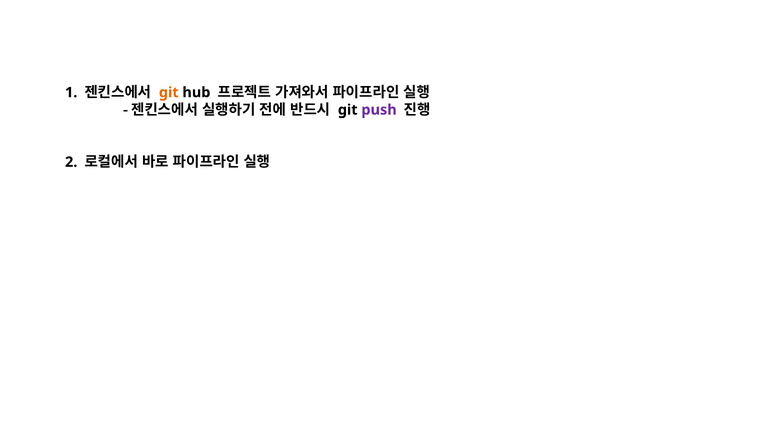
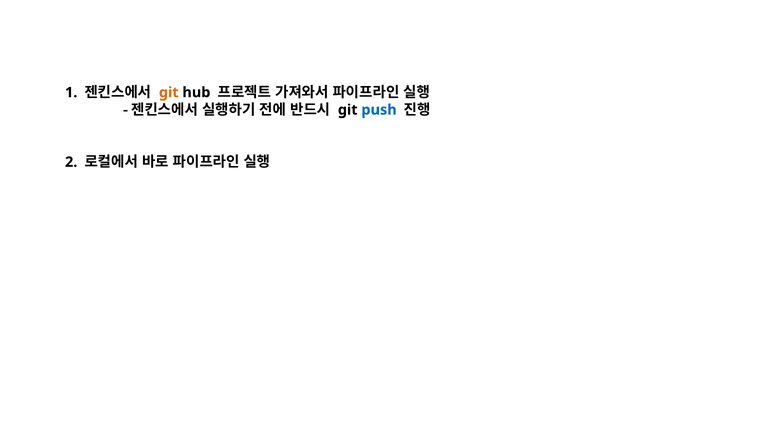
push colour: purple -> blue
